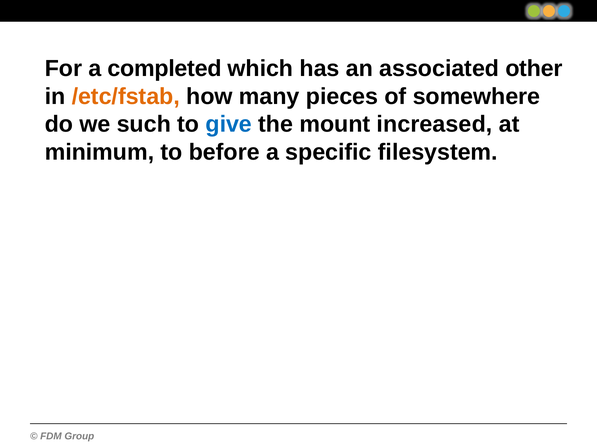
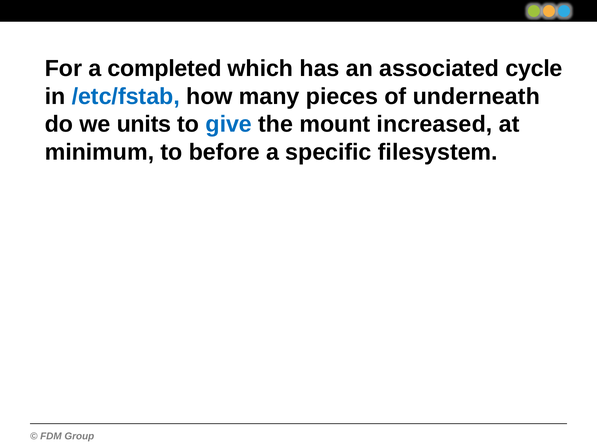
other: other -> cycle
/etc/fstab colour: orange -> blue
somewhere: somewhere -> underneath
such: such -> units
